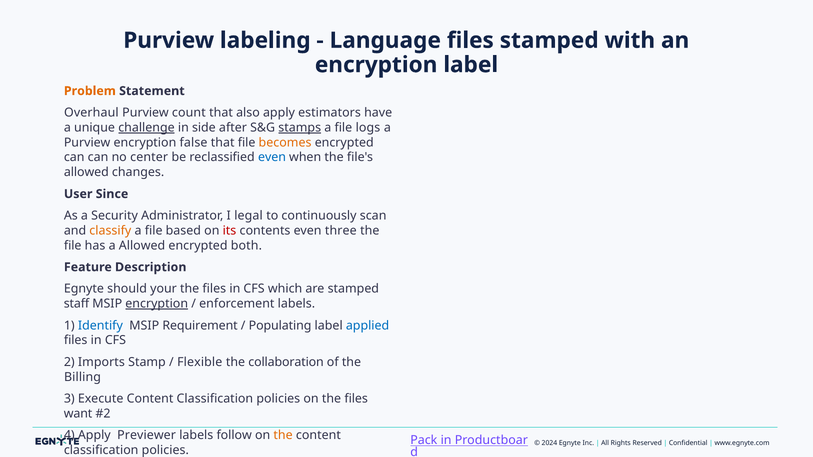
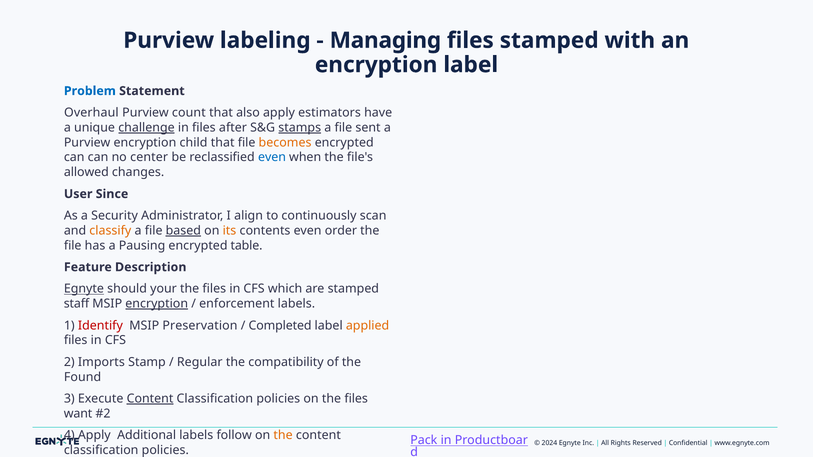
Language: Language -> Managing
Problem colour: orange -> blue
in side: side -> files
logs: logs -> sent
false: false -> child
legal: legal -> align
based underline: none -> present
its colour: red -> orange
three: three -> order
a Allowed: Allowed -> Pausing
both: both -> table
Egnyte at (84, 289) underline: none -> present
Identify colour: blue -> red
Requirement: Requirement -> Preservation
Populating: Populating -> Completed
applied colour: blue -> orange
Flexible: Flexible -> Regular
collaboration: collaboration -> compatibility
Billing: Billing -> Found
Content at (150, 399) underline: none -> present
Previewer: Previewer -> Additional
